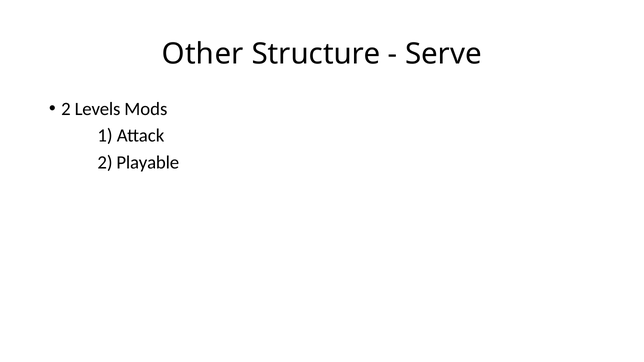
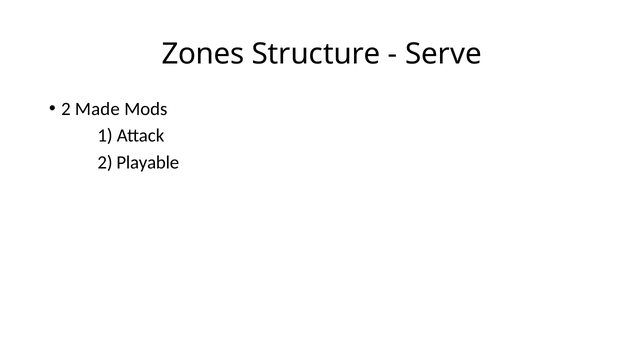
Other: Other -> Zones
Levels: Levels -> Made
